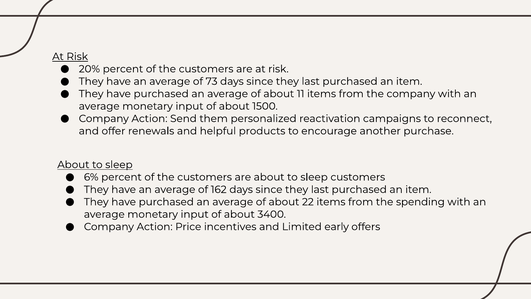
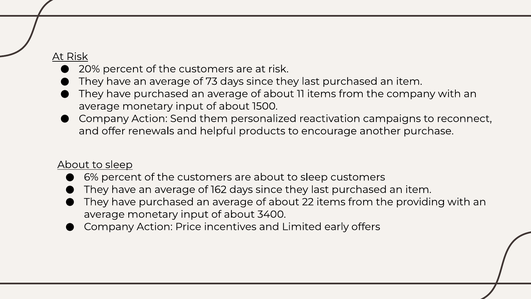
spending: spending -> providing
